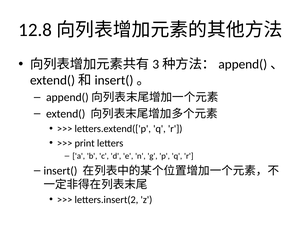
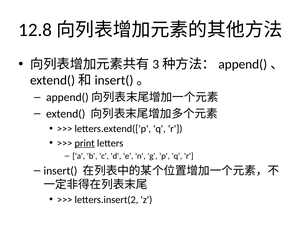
print underline: none -> present
